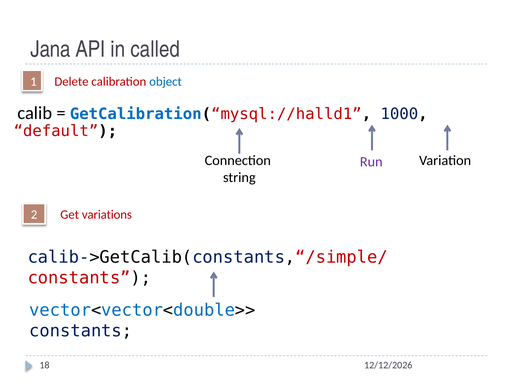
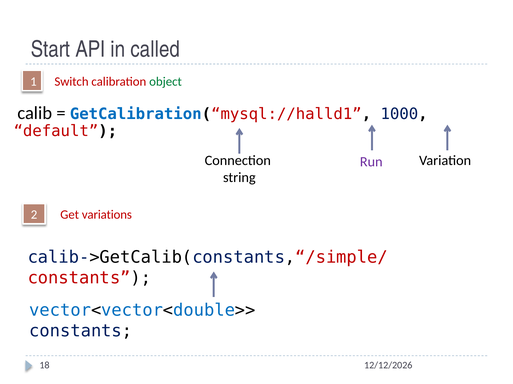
Jana: Jana -> Start
Delete: Delete -> Switch
object colour: blue -> green
